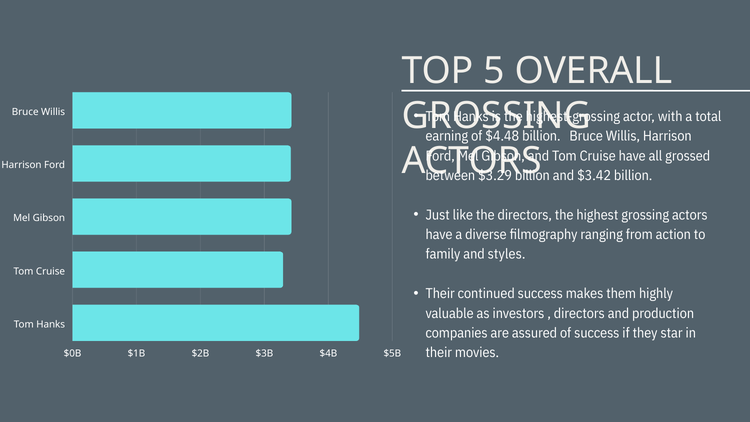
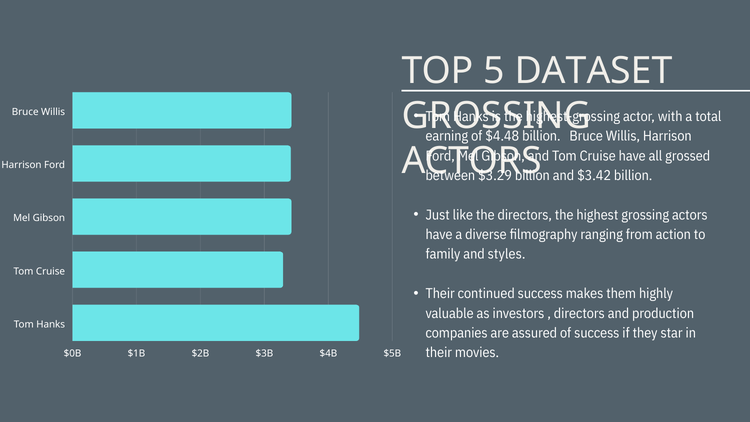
OVERALL: OVERALL -> DATASET
